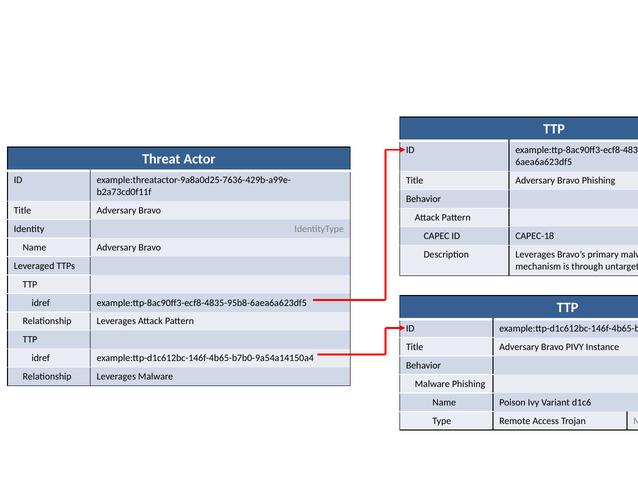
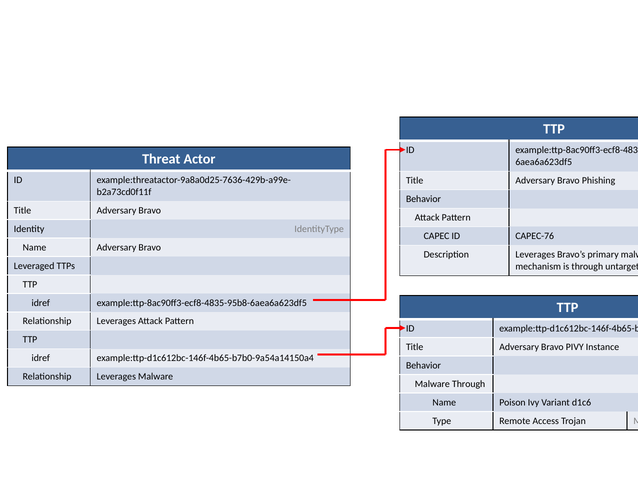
CAPEC-18: CAPEC-18 -> CAPEC-76
Malware Phishing: Phishing -> Through
